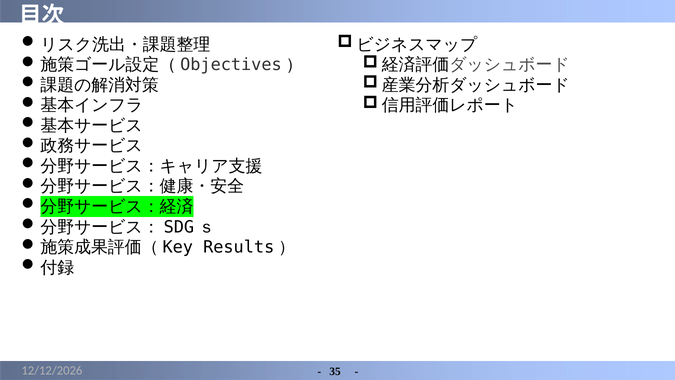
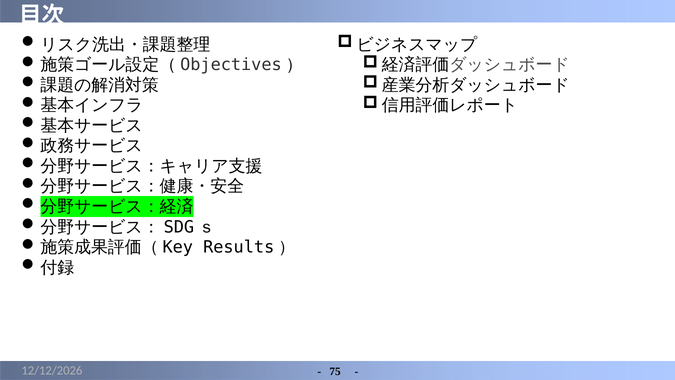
35: 35 -> 75
